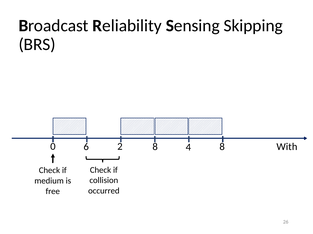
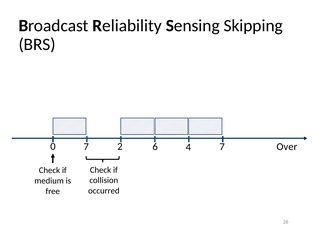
0 6: 6 -> 7
2 8: 8 -> 6
4 8: 8 -> 7
With: With -> Over
